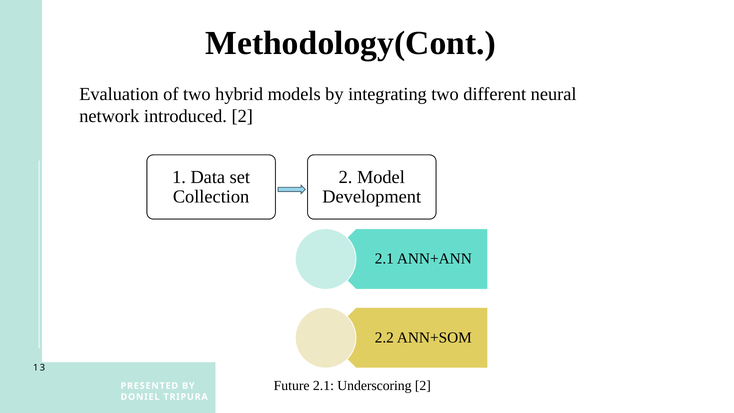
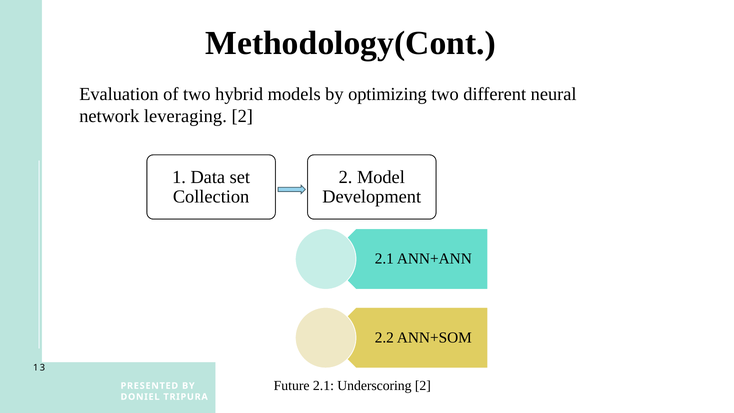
integrating: integrating -> optimizing
introduced: introduced -> leveraging
